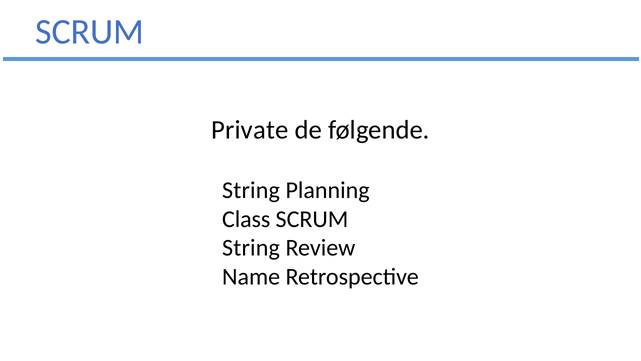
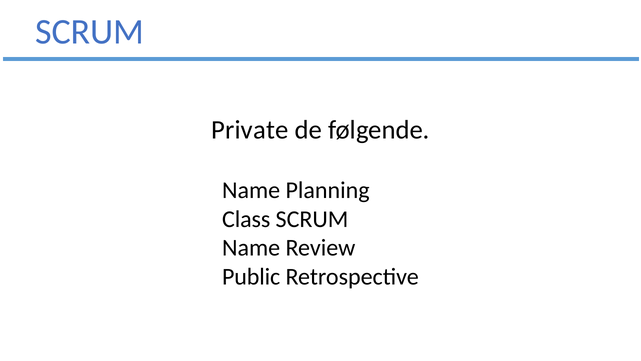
String at (251, 190): String -> Name
String at (251, 248): String -> Name
Name: Name -> Public
